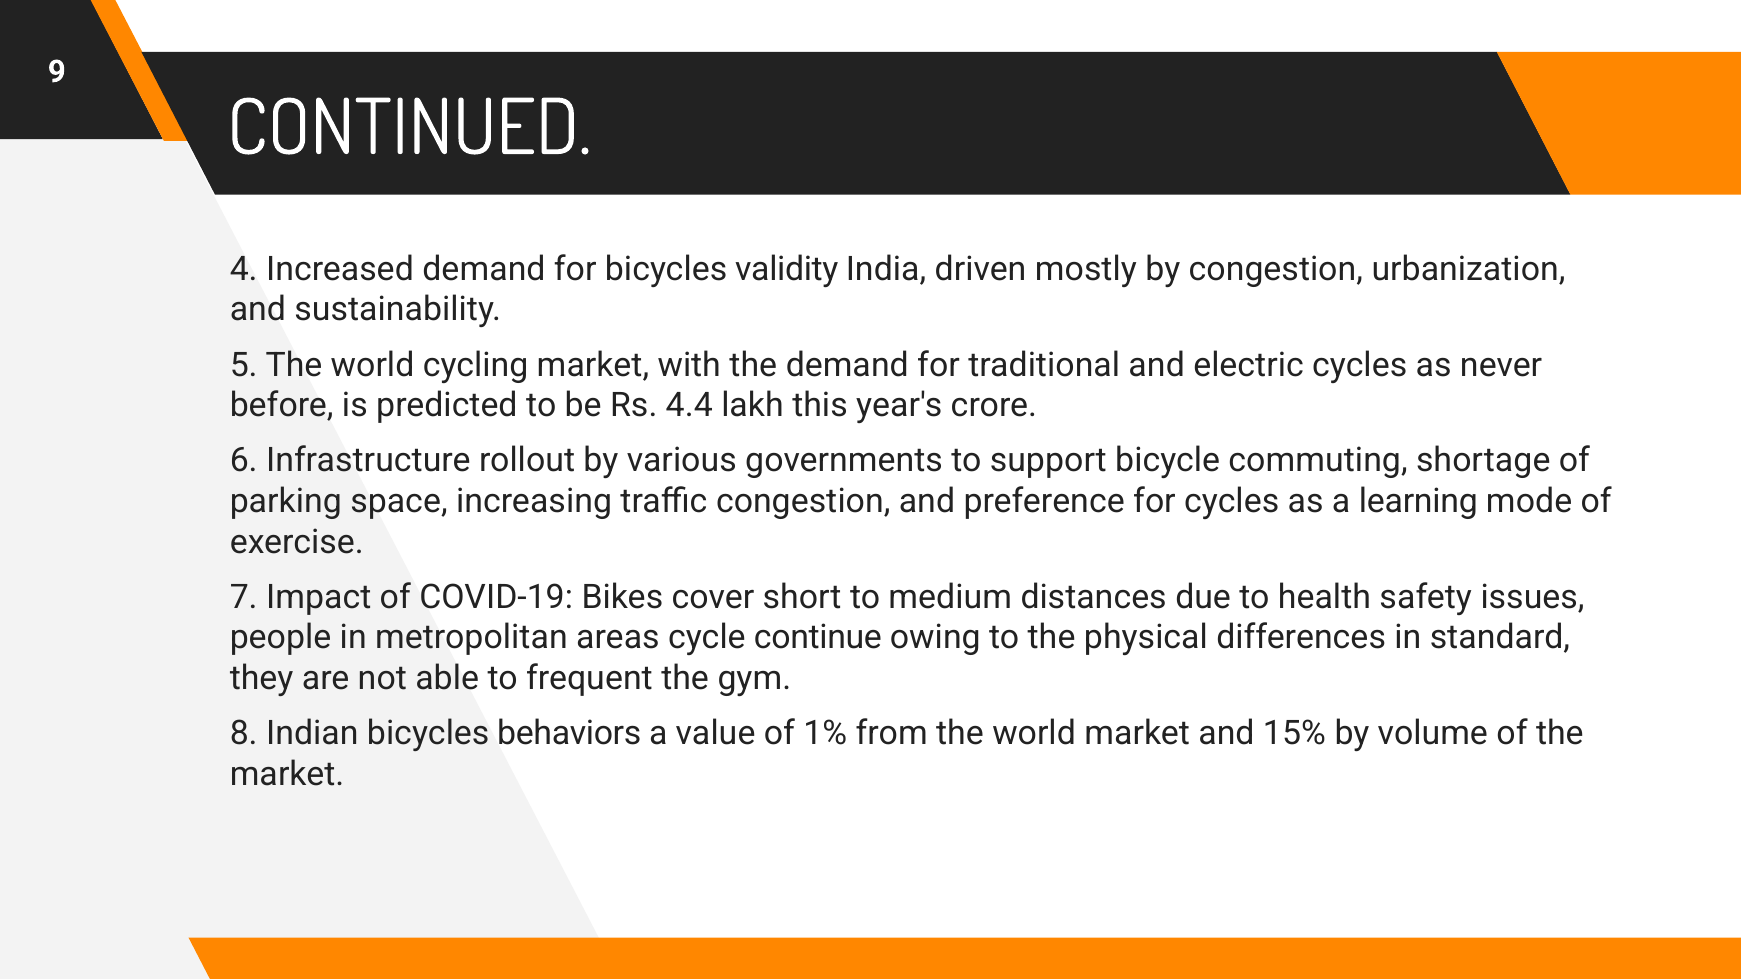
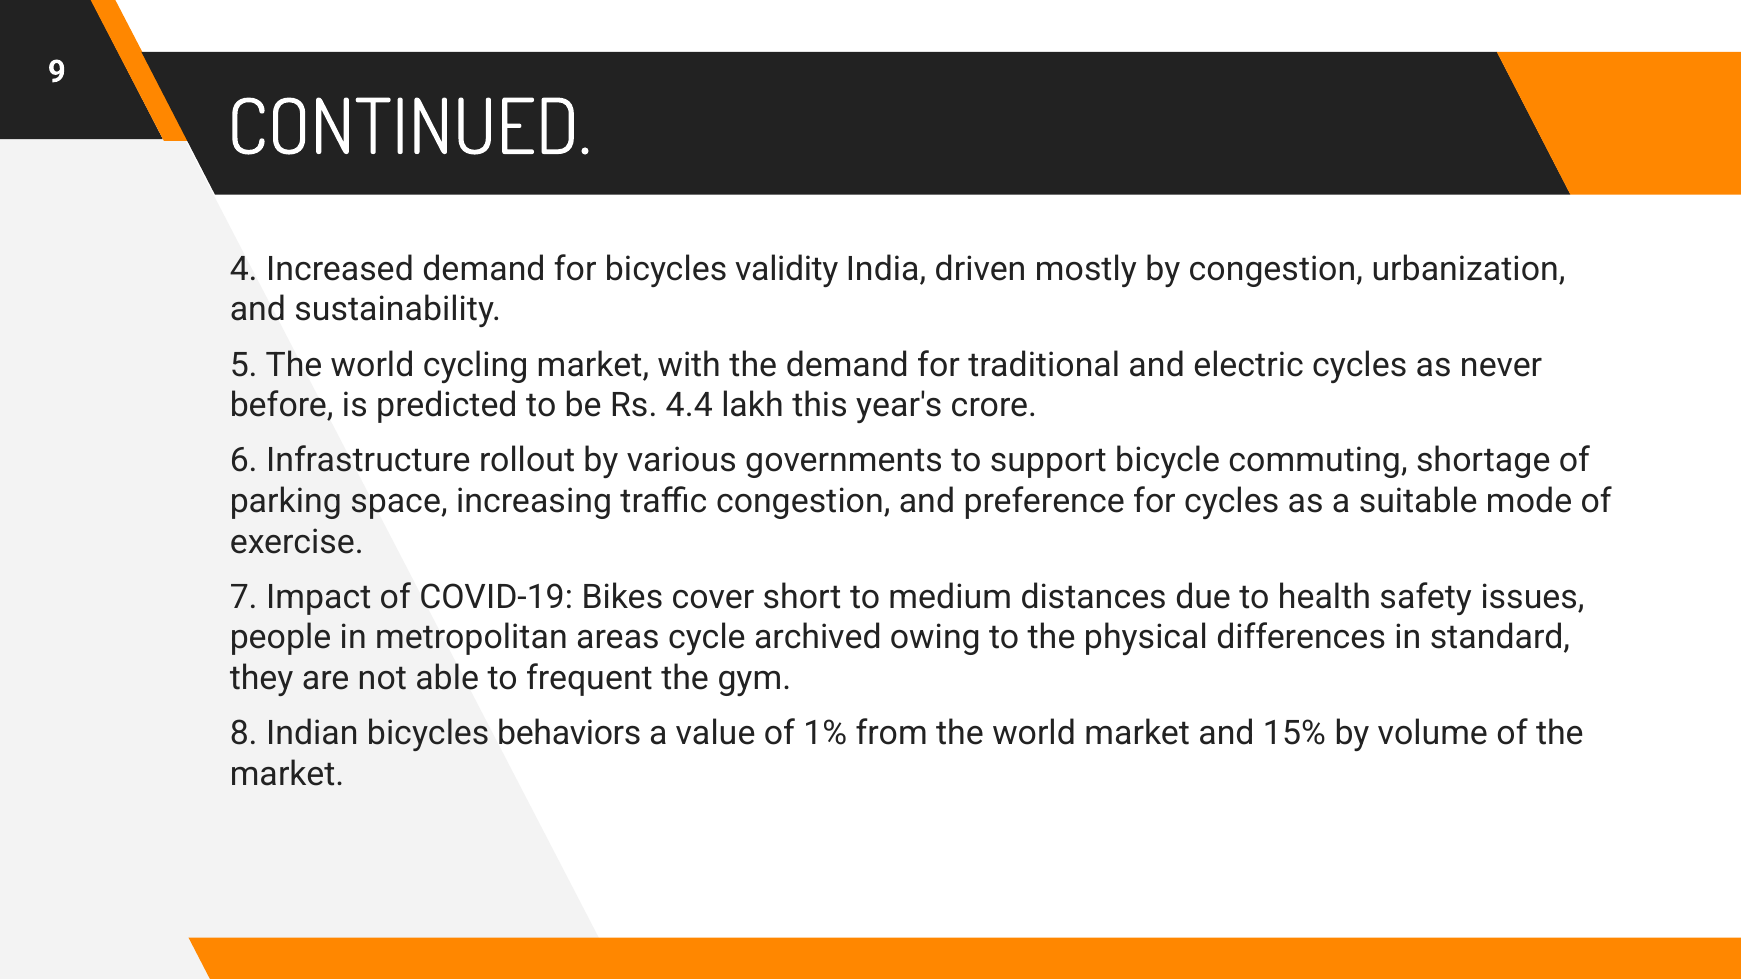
learning: learning -> suitable
continue: continue -> archived
